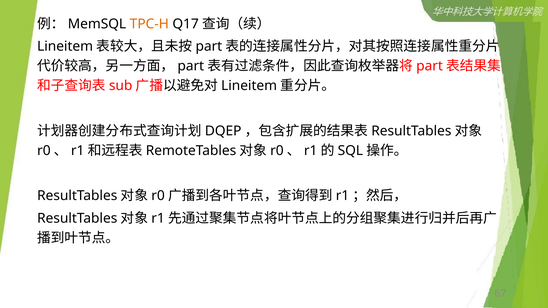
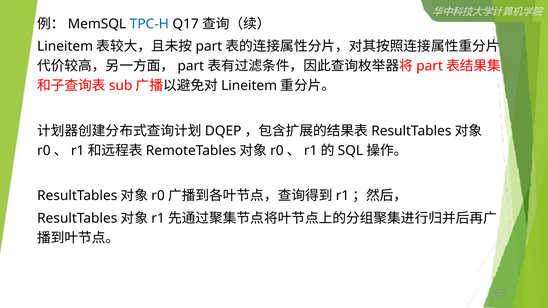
TPC-H colour: orange -> blue
